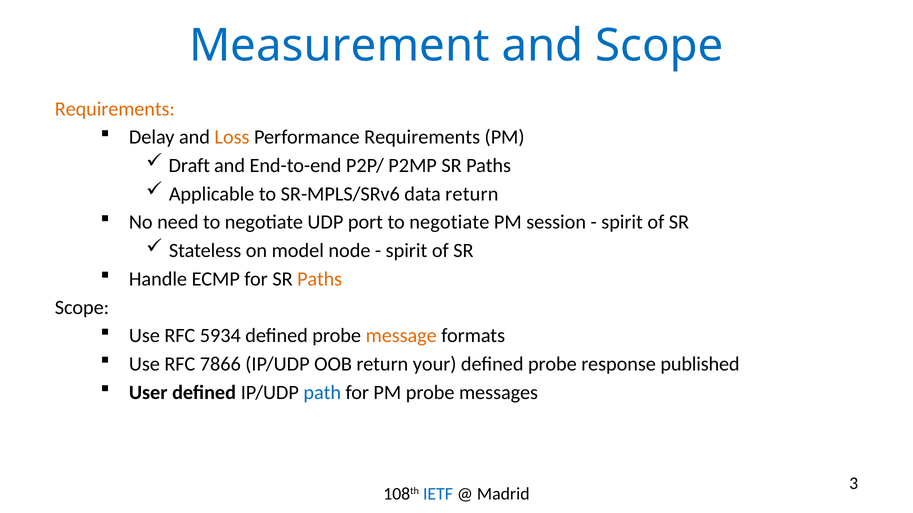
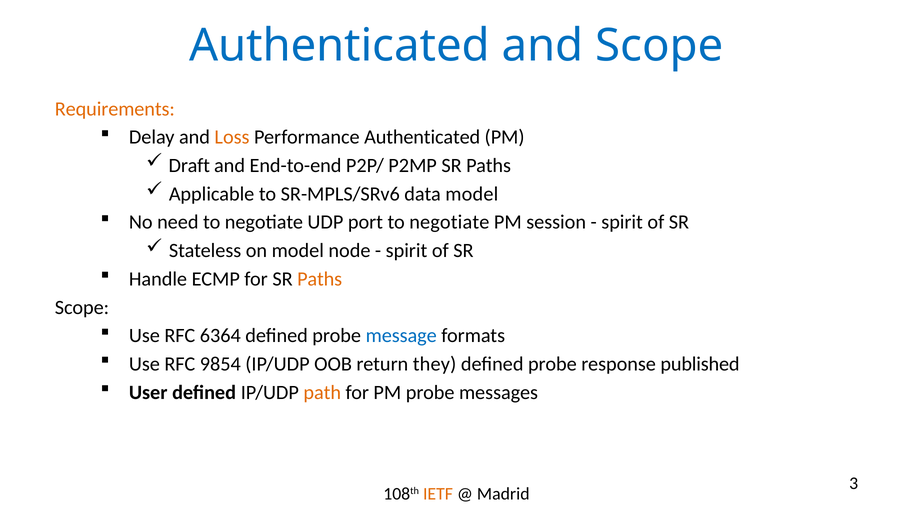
Measurement at (339, 46): Measurement -> Authenticated
Performance Requirements: Requirements -> Authenticated
data return: return -> model
5934: 5934 -> 6364
message colour: orange -> blue
7866: 7866 -> 9854
your: your -> they
path colour: blue -> orange
IETF colour: blue -> orange
